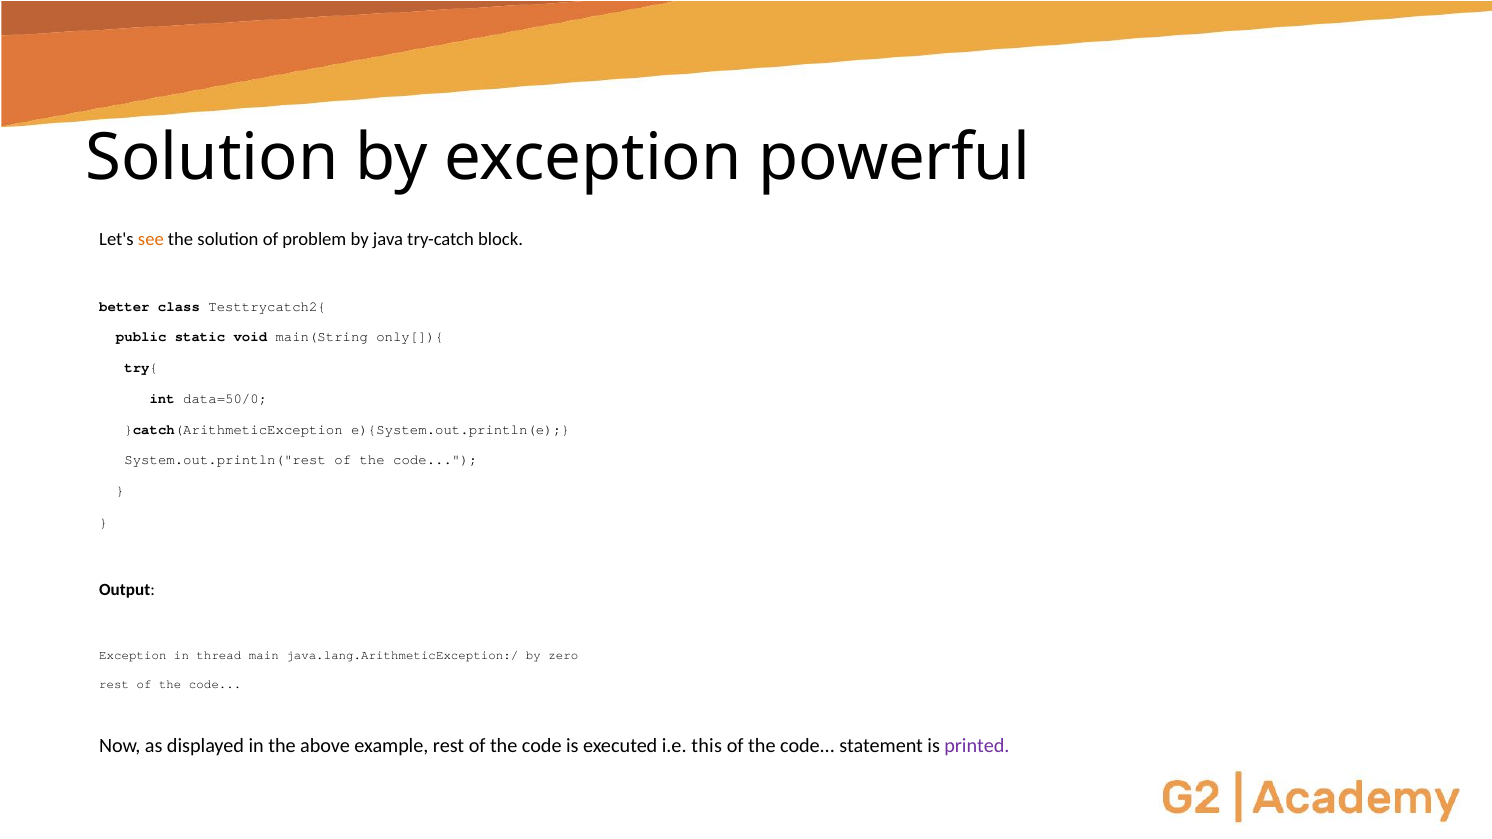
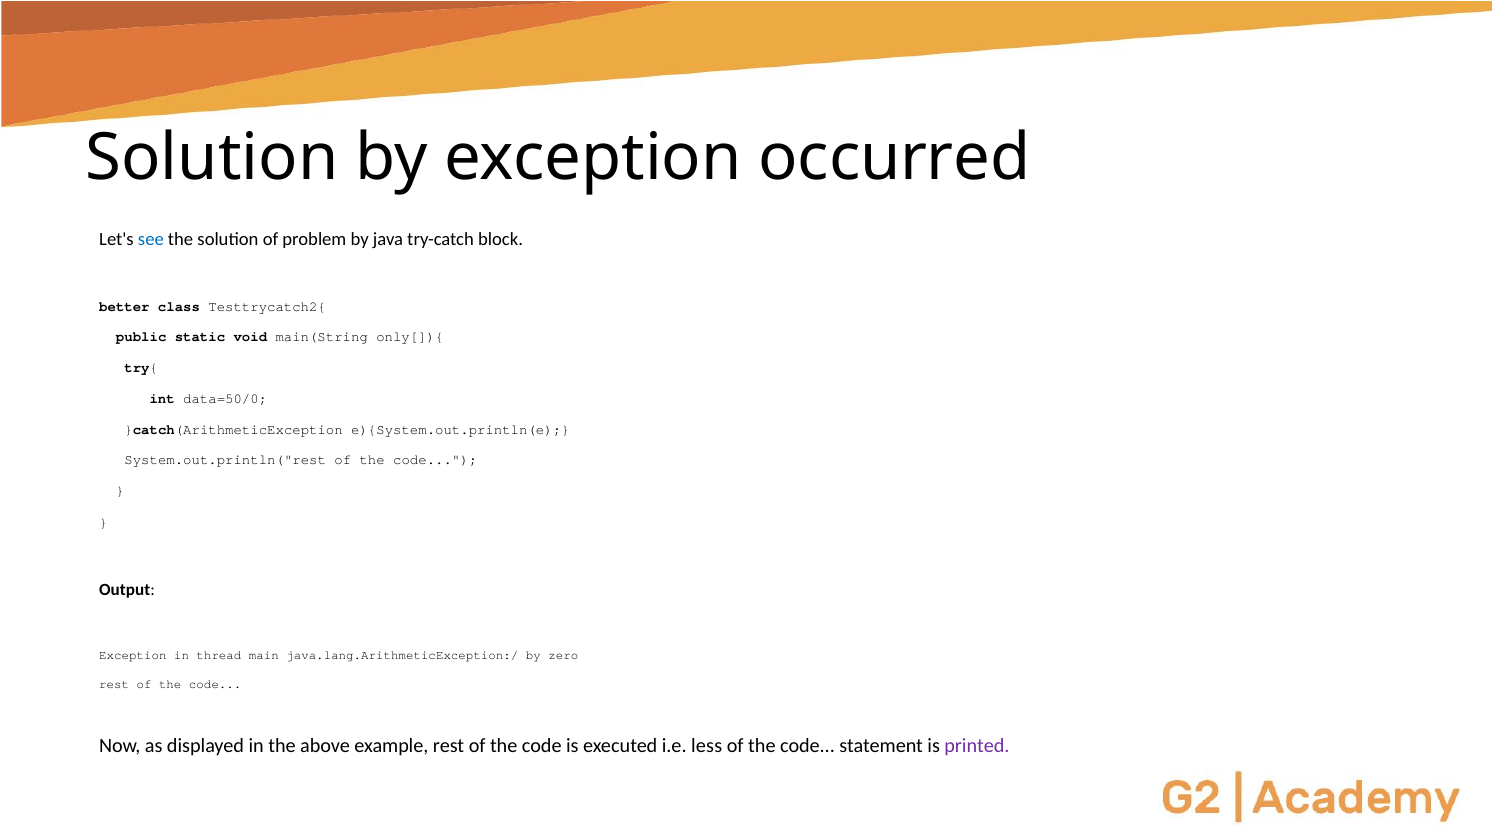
powerful: powerful -> occurred
see colour: orange -> blue
this: this -> less
